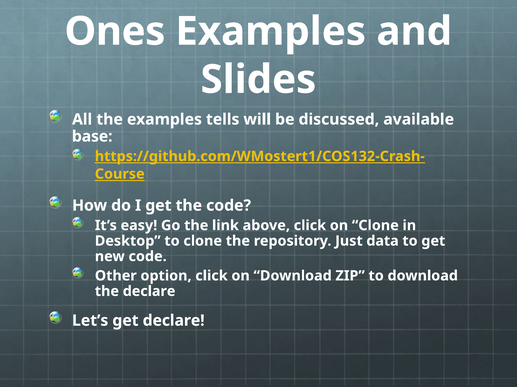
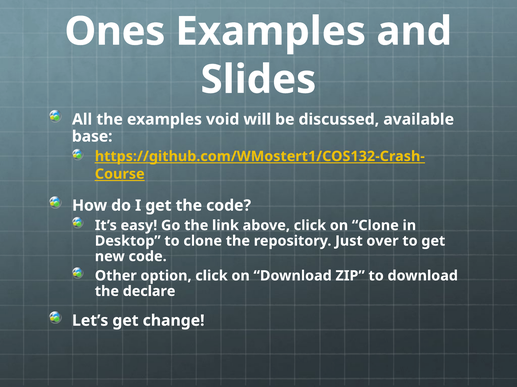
tells: tells -> void
data: data -> over
get declare: declare -> change
